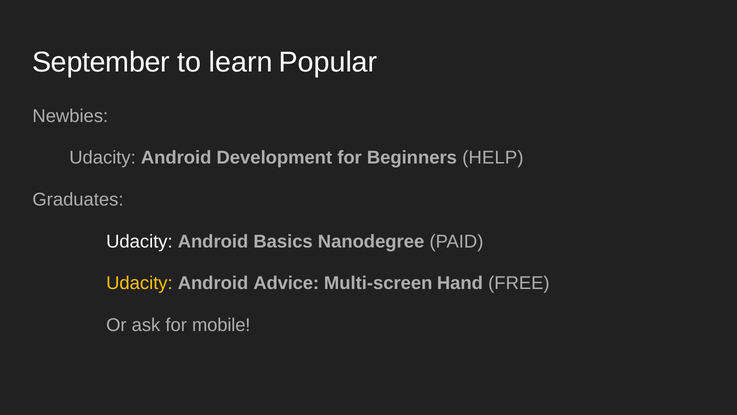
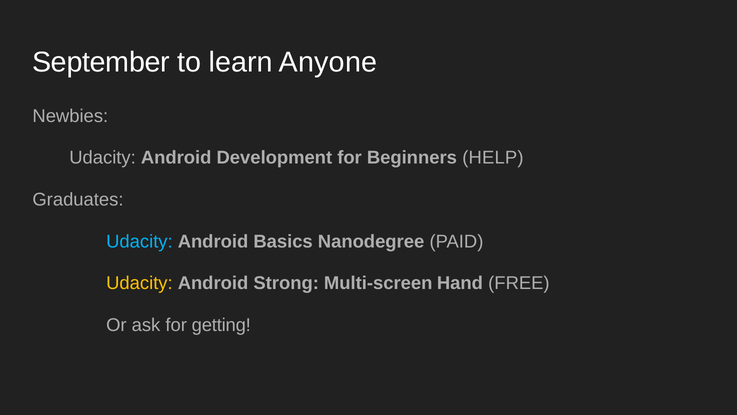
Popular: Popular -> Anyone
Udacity at (139, 241) colour: white -> light blue
Advice: Advice -> Strong
mobile: mobile -> getting
